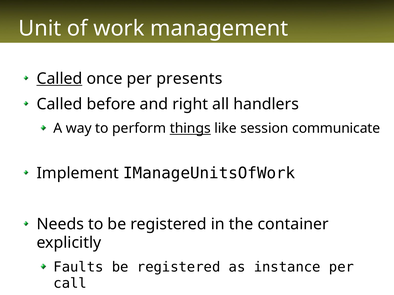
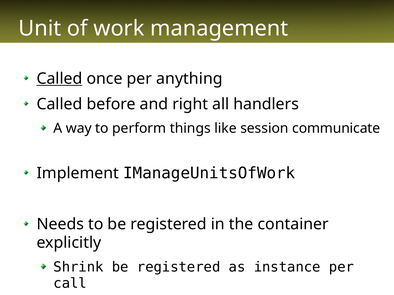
presents: presents -> anything
things underline: present -> none
Faults: Faults -> Shrink
